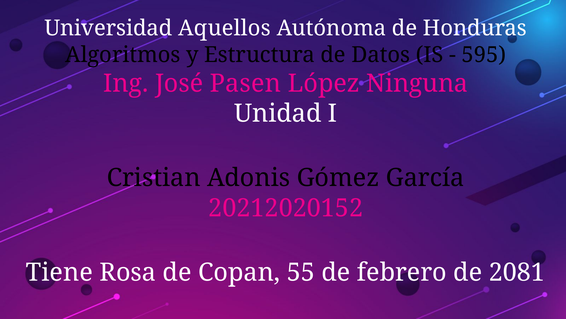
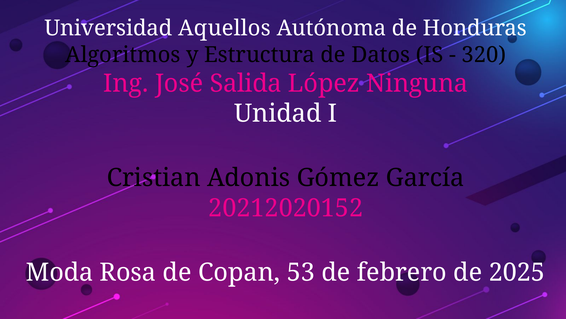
595: 595 -> 320
Pasen: Pasen -> Salida
Tiene: Tiene -> Moda
55: 55 -> 53
2081: 2081 -> 2025
